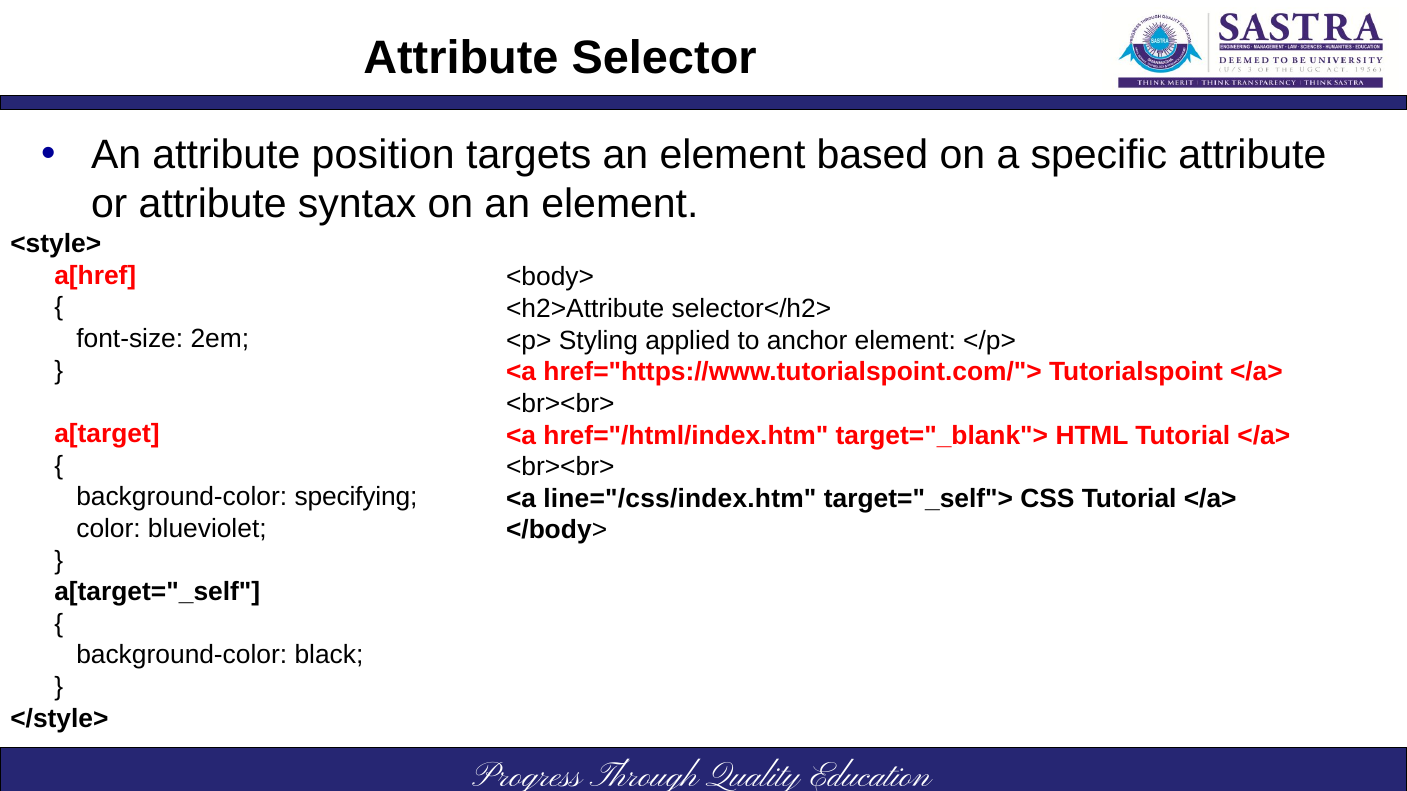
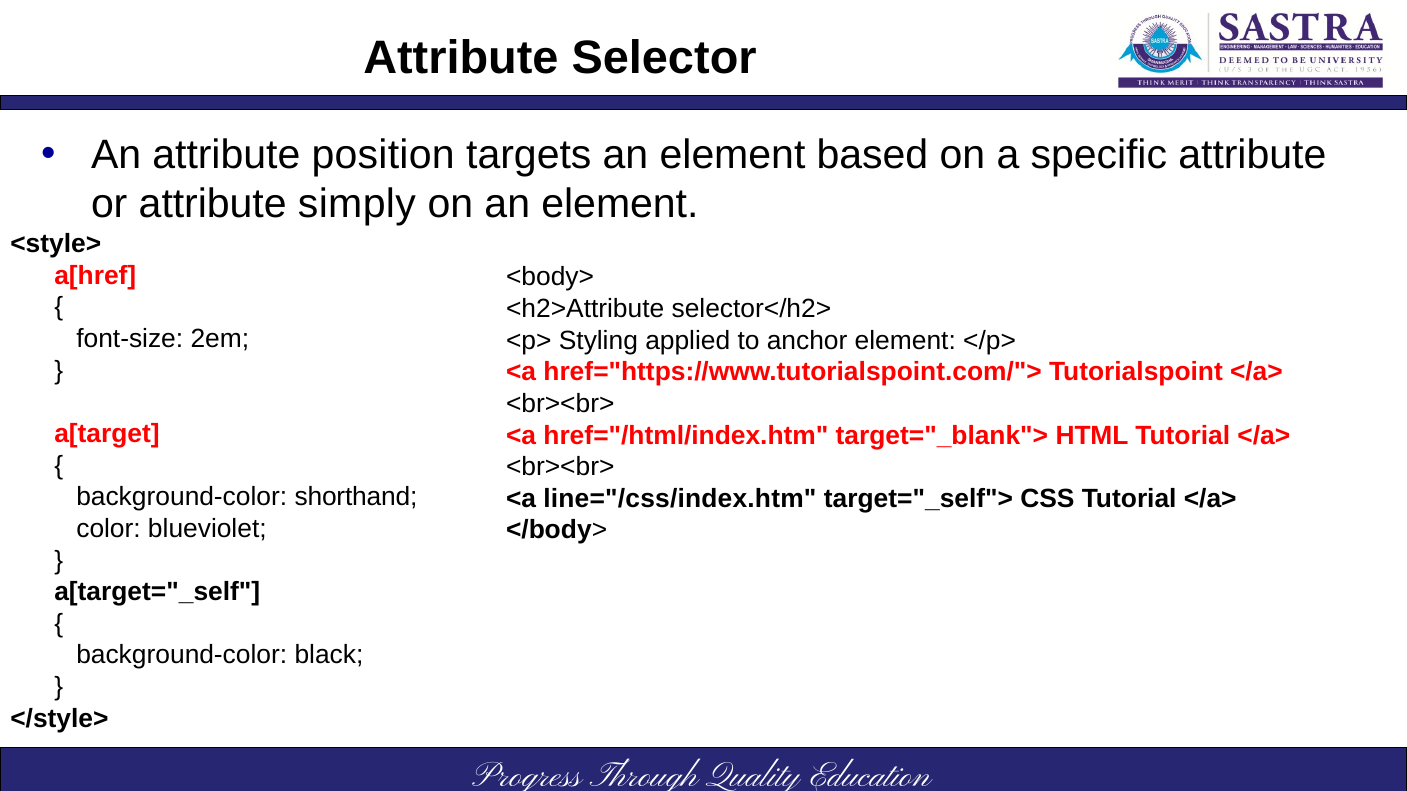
syntax: syntax -> simply
specifying: specifying -> shorthand
